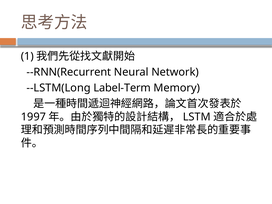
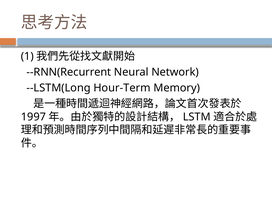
Label-Term: Label-Term -> Hour-Term
